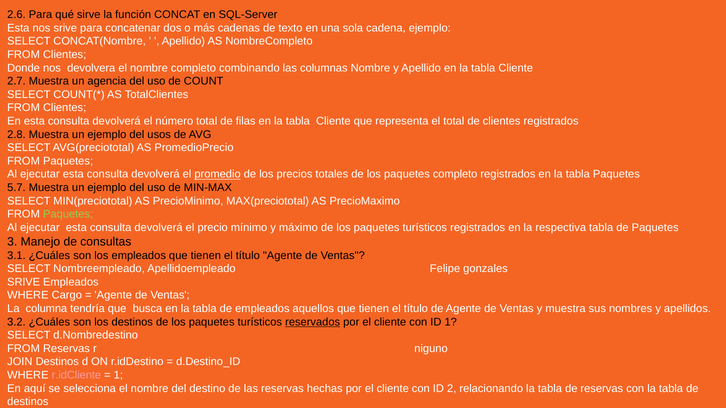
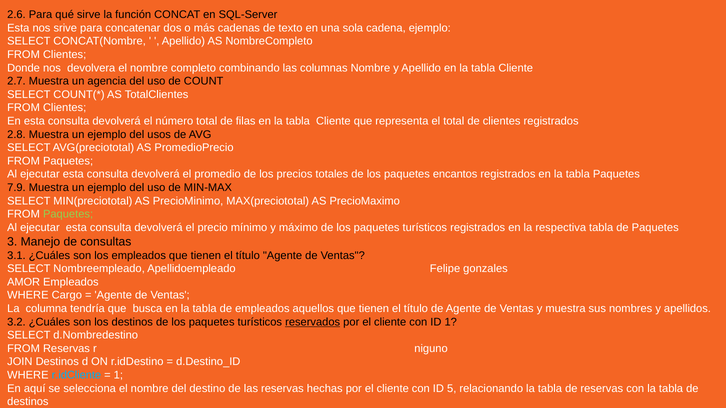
promedio underline: present -> none
paquetes completo: completo -> encantos
5.7: 5.7 -> 7.9
SRIVE at (24, 282): SRIVE -> AMOR
r.idCliente colour: pink -> light blue
2: 2 -> 5
